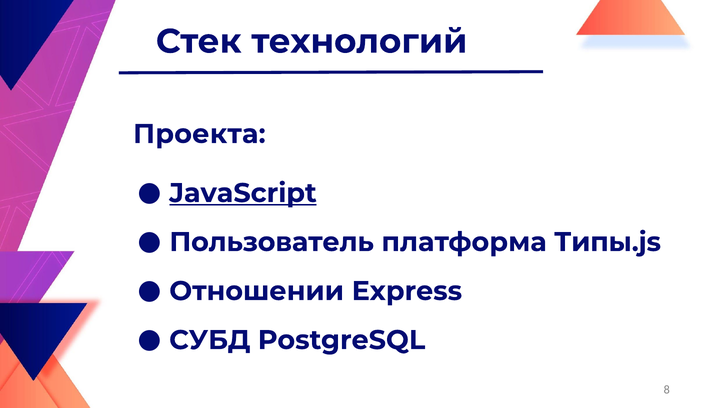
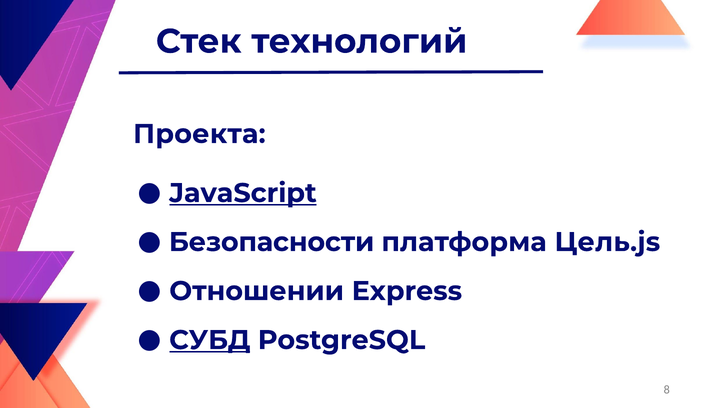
Пользователь: Пользователь -> Безопасности
Типы.js: Типы.js -> Цель.js
СУБД underline: none -> present
